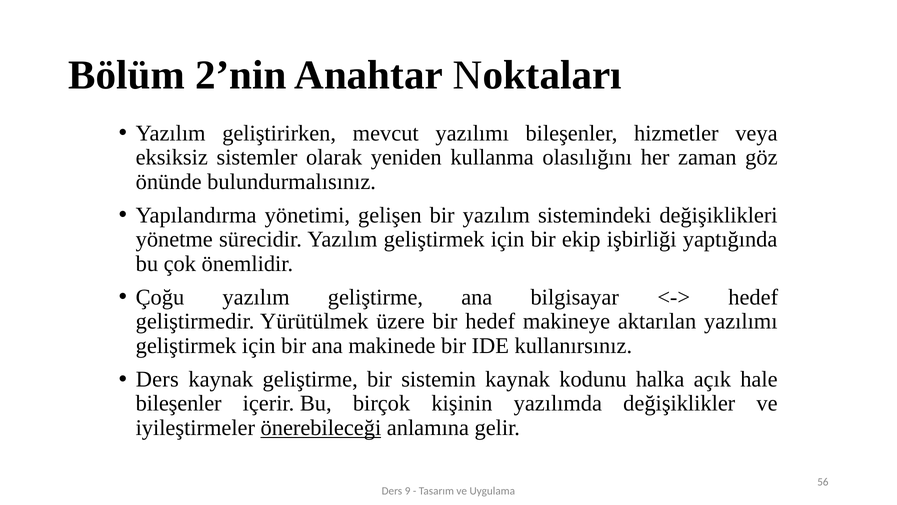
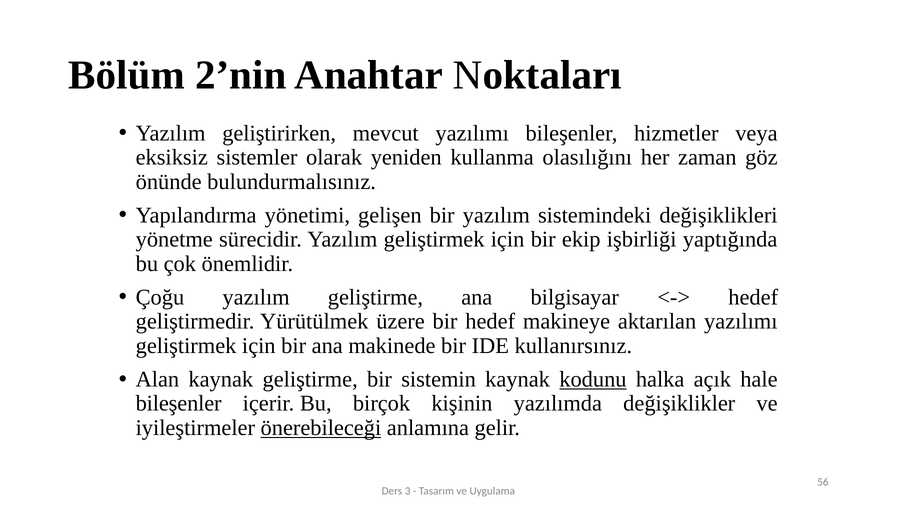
Ders at (157, 379): Ders -> Alan
kodunu underline: none -> present
9: 9 -> 3
